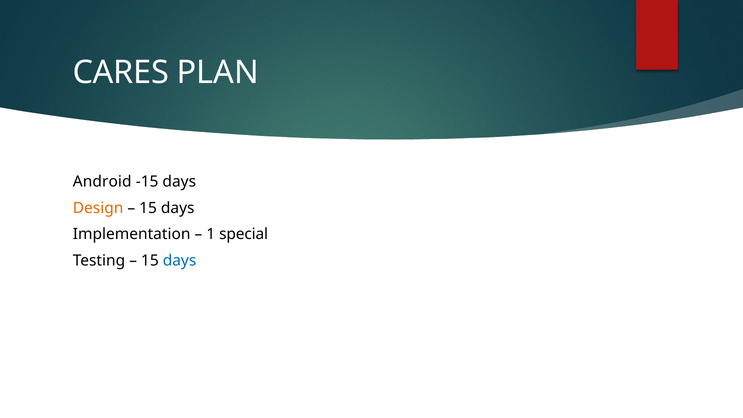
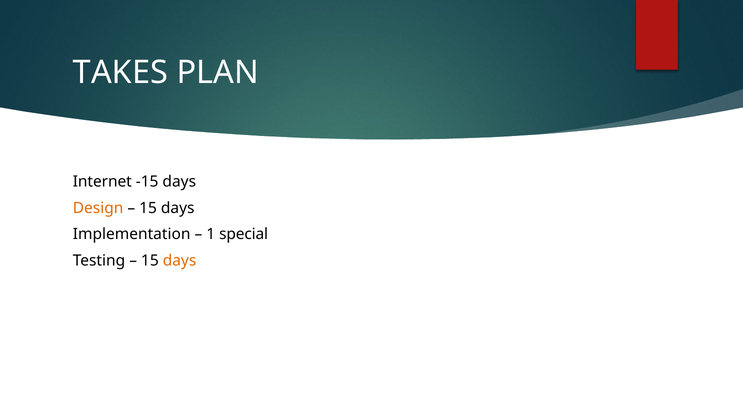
CARES: CARES -> TAKES
Android: Android -> Internet
days at (180, 261) colour: blue -> orange
